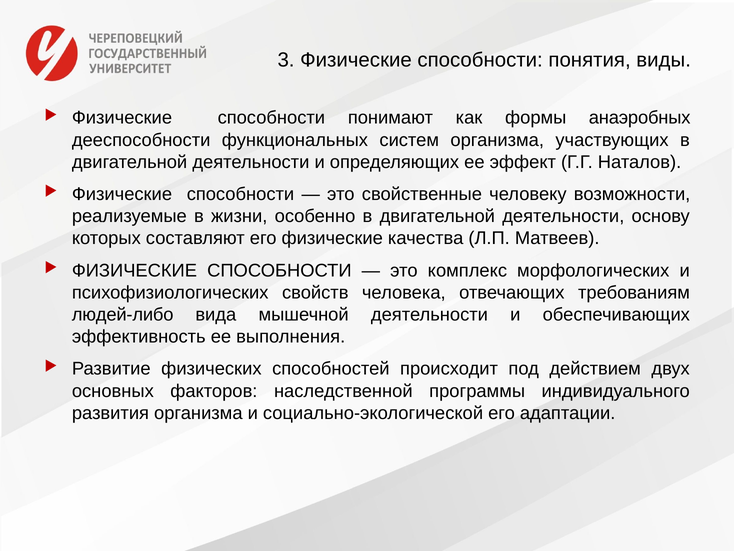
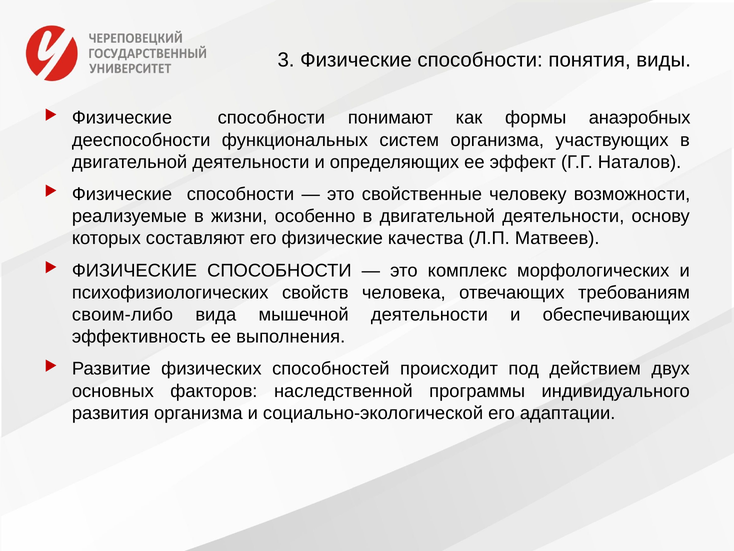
людей-либо: людей-либо -> своим-либо
